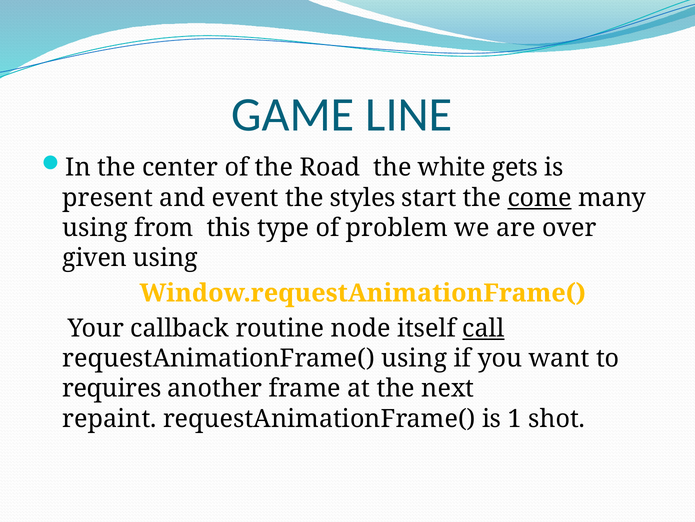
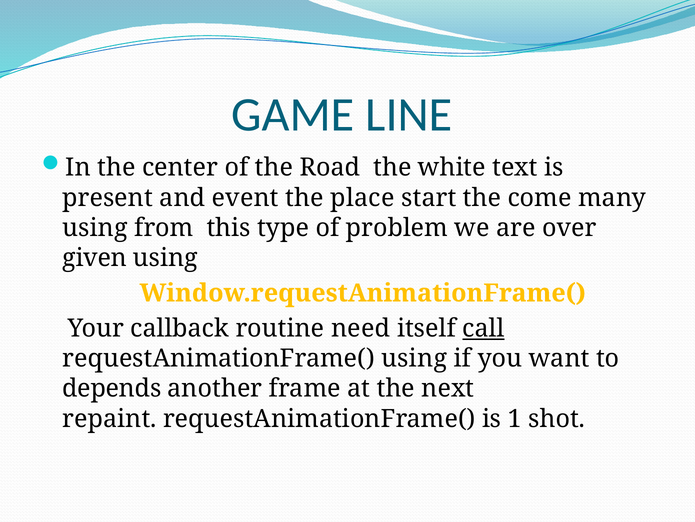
gets: gets -> text
styles: styles -> place
come underline: present -> none
node: node -> need
requires: requires -> depends
